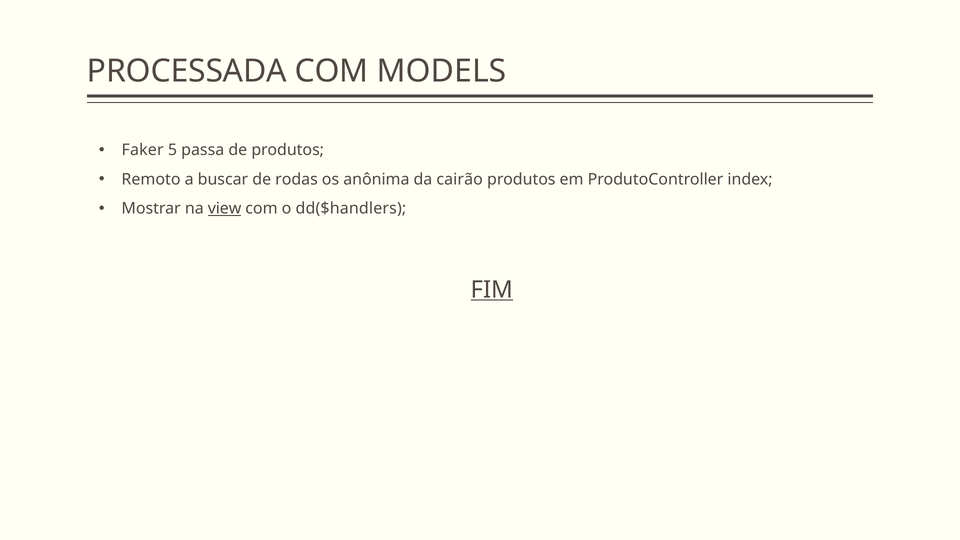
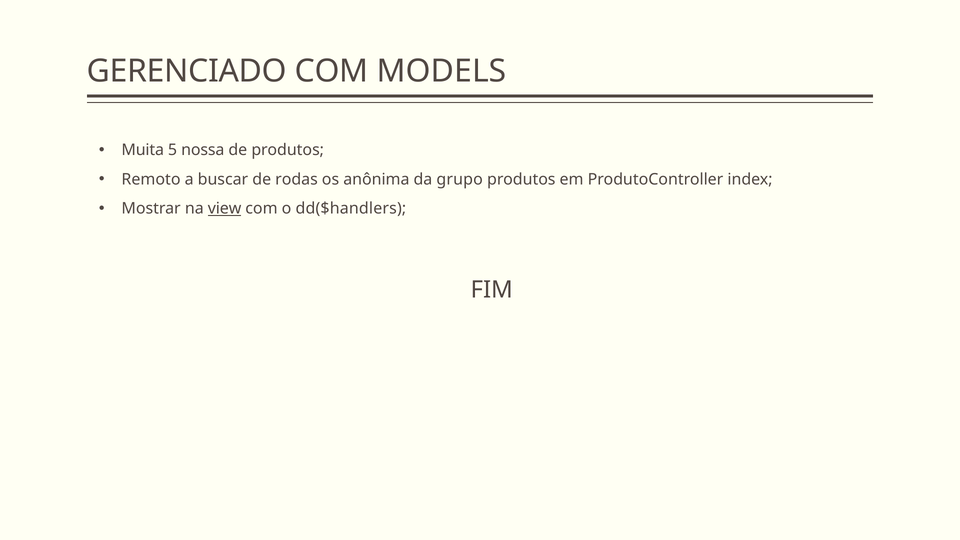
PROCESSADA: PROCESSADA -> GERENCIADO
Faker: Faker -> Muita
passa: passa -> nossa
cairão: cairão -> grupo
FIM underline: present -> none
